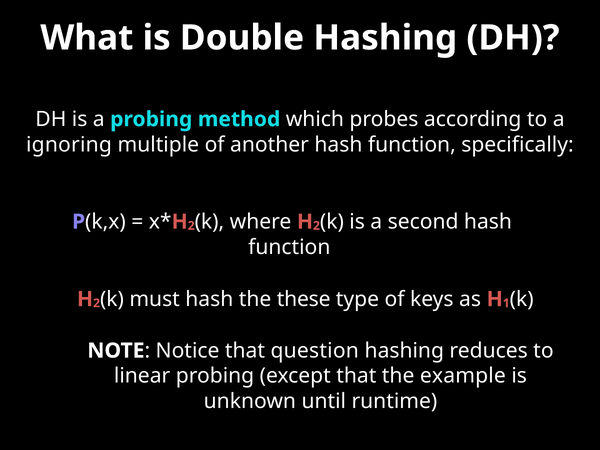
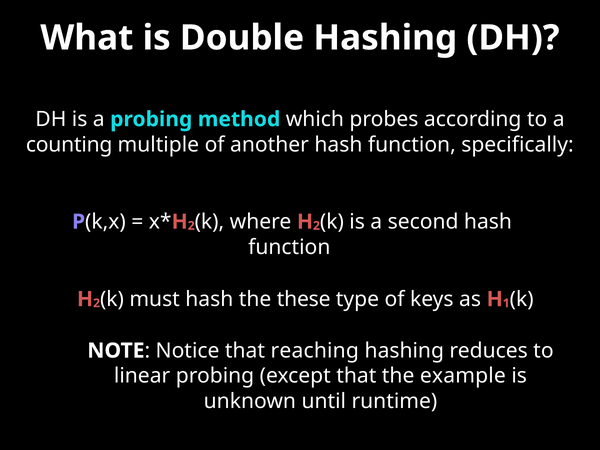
ignoring: ignoring -> counting
question: question -> reaching
